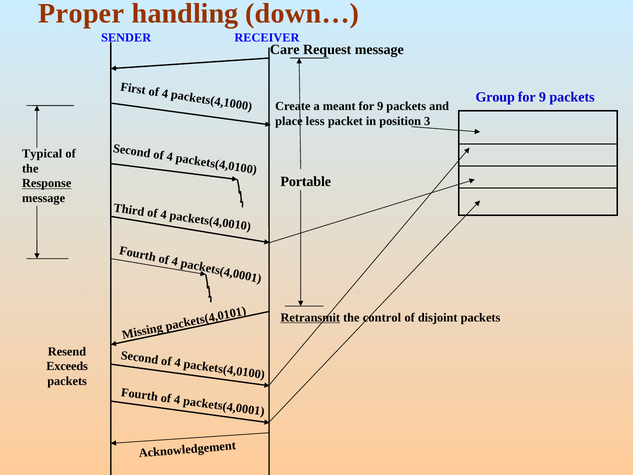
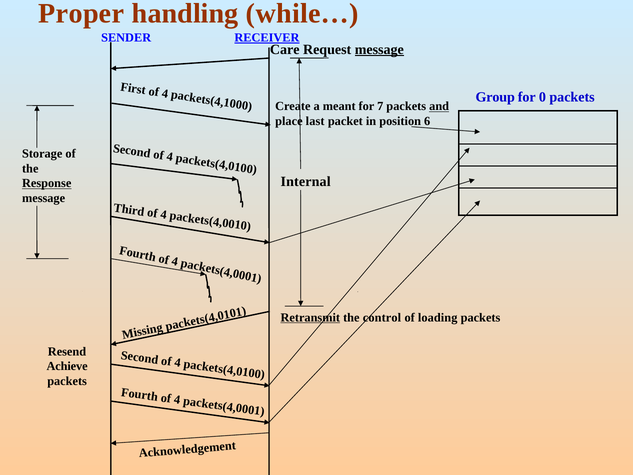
down…: down… -> while…
RECEIVER underline: none -> present
message at (379, 49) underline: none -> present
9 at (542, 97): 9 -> 0
9 at (380, 106): 9 -> 7
and underline: none -> present
less: less -> last
3: 3 -> 6
Typical: Typical -> Storage
Portable: Portable -> Internal
disjoint: disjoint -> loading
Exceeds: Exceeds -> Achieve
